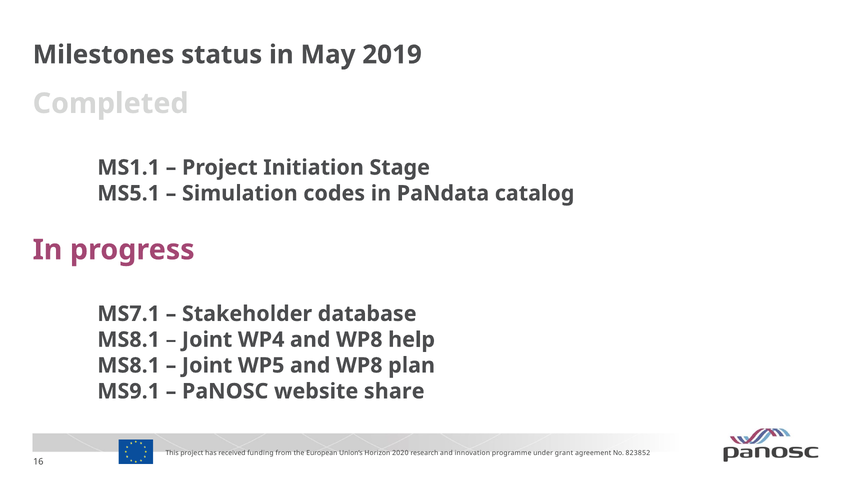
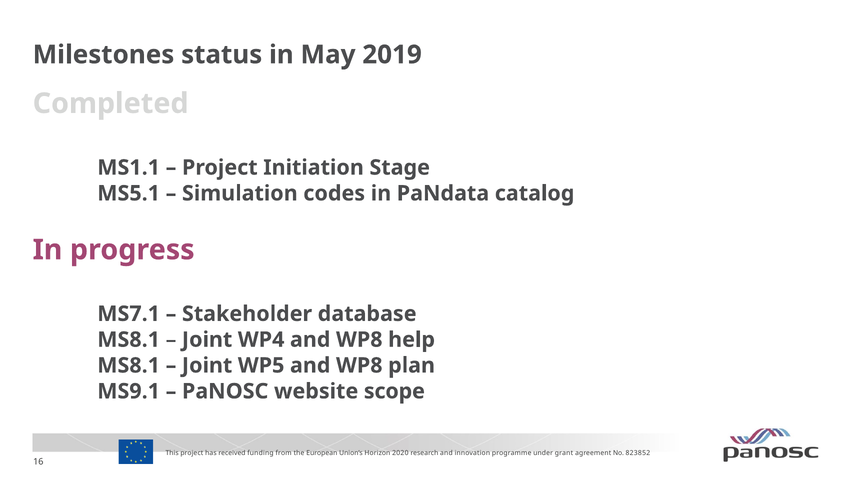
share: share -> scope
